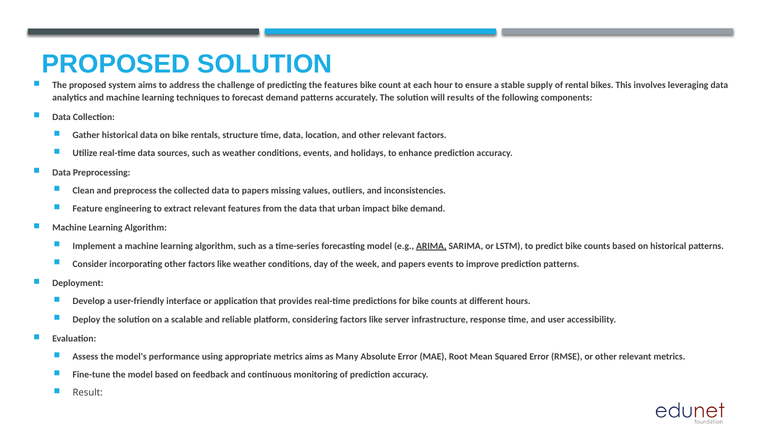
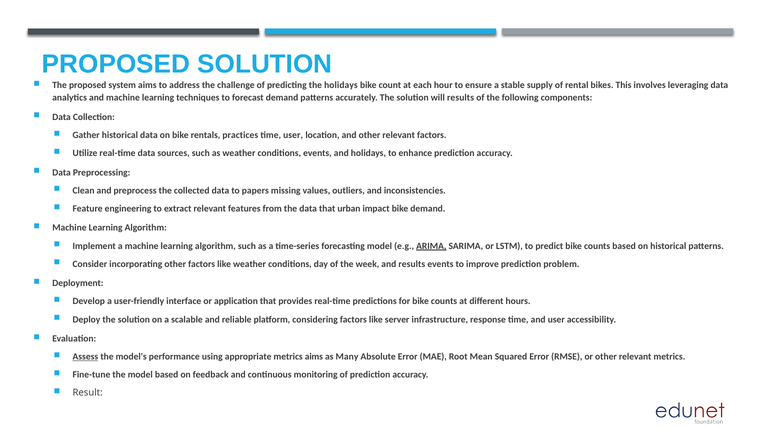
the features: features -> holidays
structure: structure -> practices
time data: data -> user
and papers: papers -> results
prediction patterns: patterns -> problem
Assess underline: none -> present
